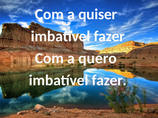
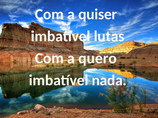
fazer at (109, 36): fazer -> lutas
fazer at (109, 81): fazer -> nada
